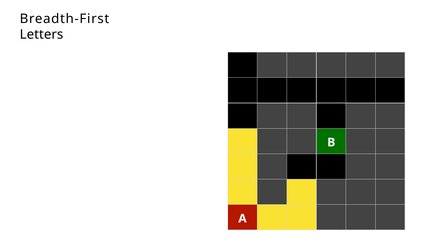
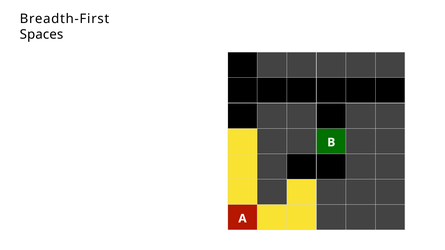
Letters: Letters -> Spaces
